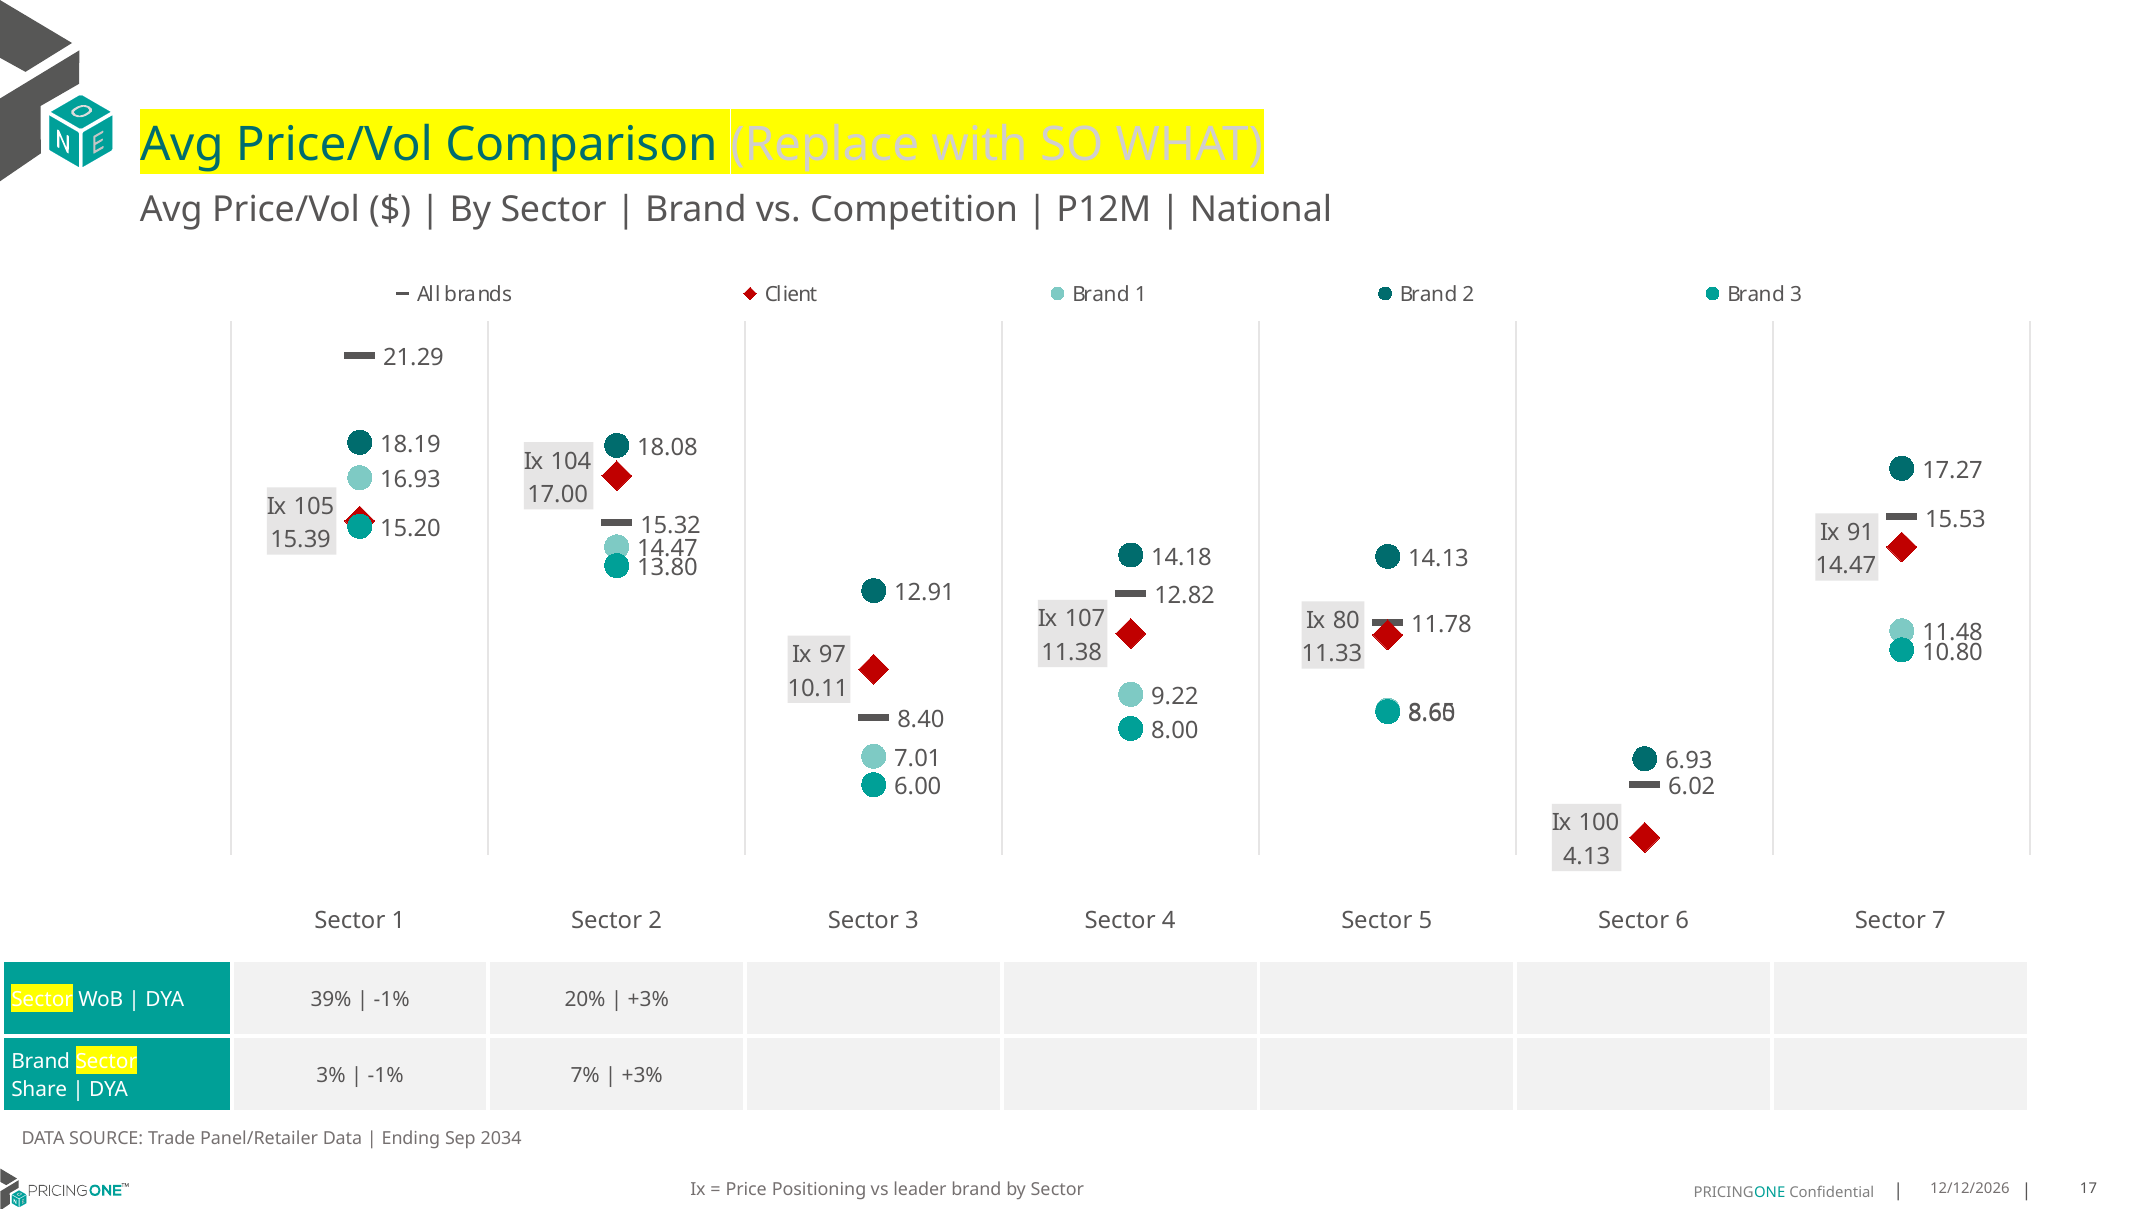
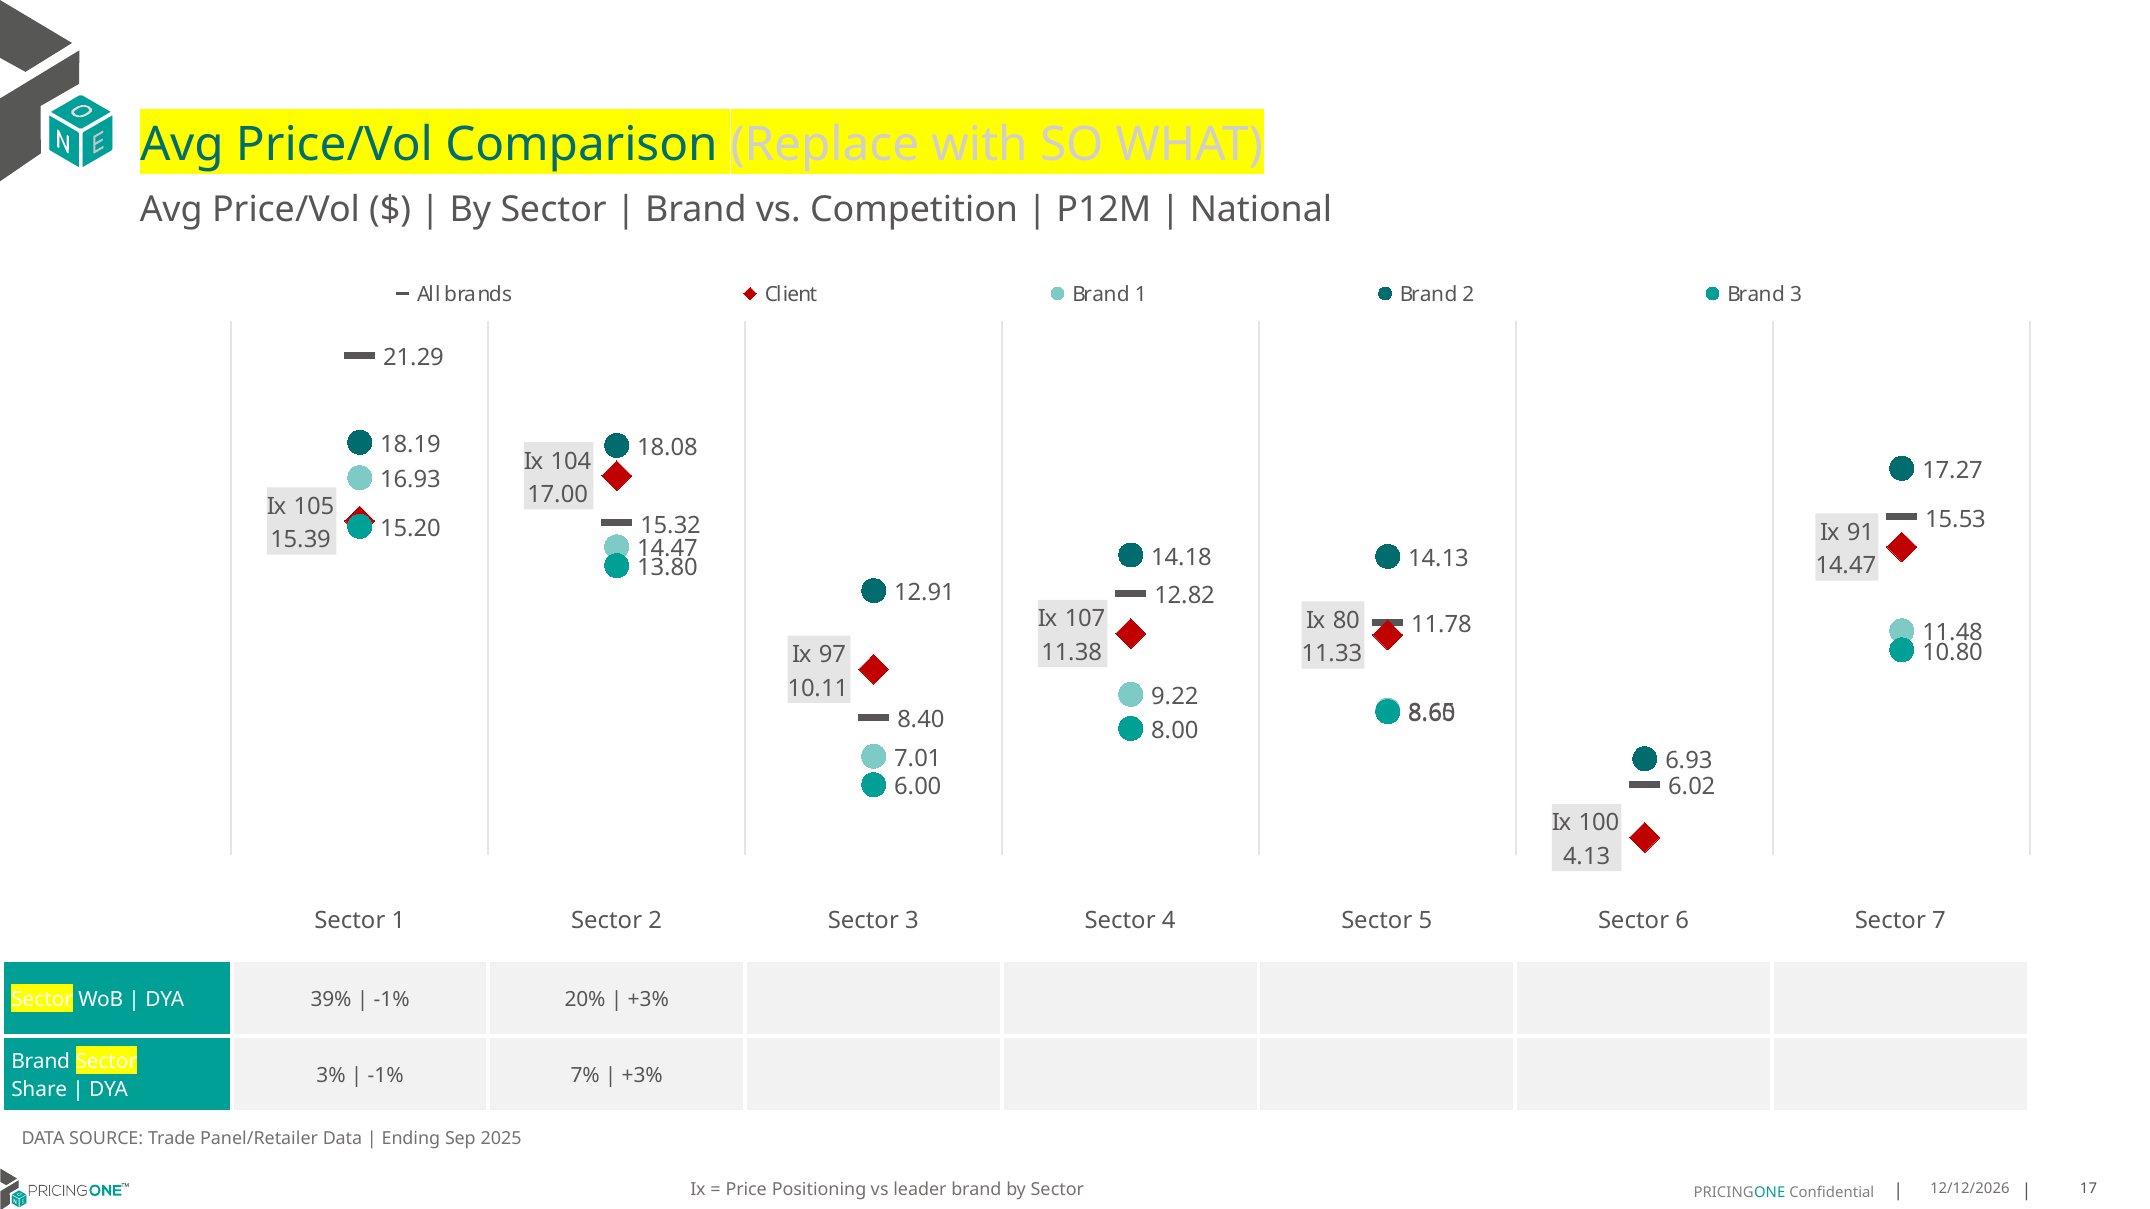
2034: 2034 -> 2025
